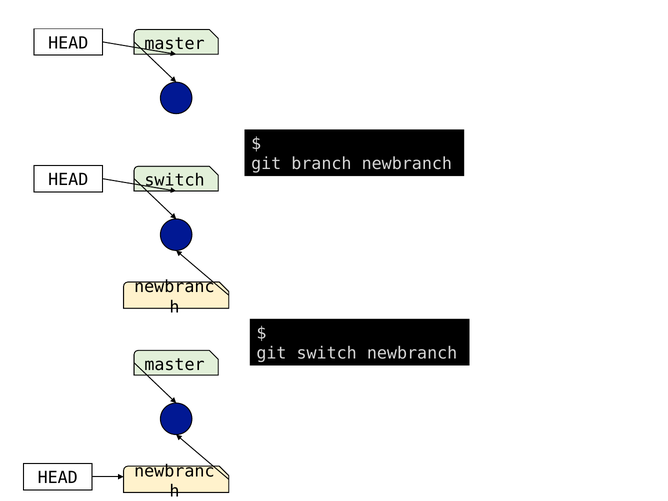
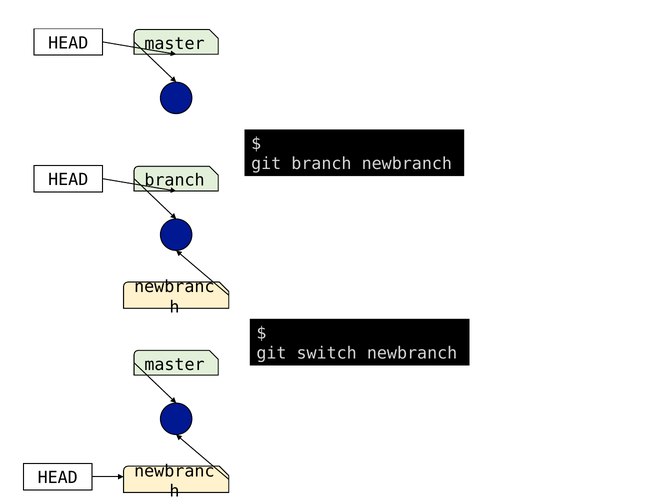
switch at (175, 180): switch -> branch
